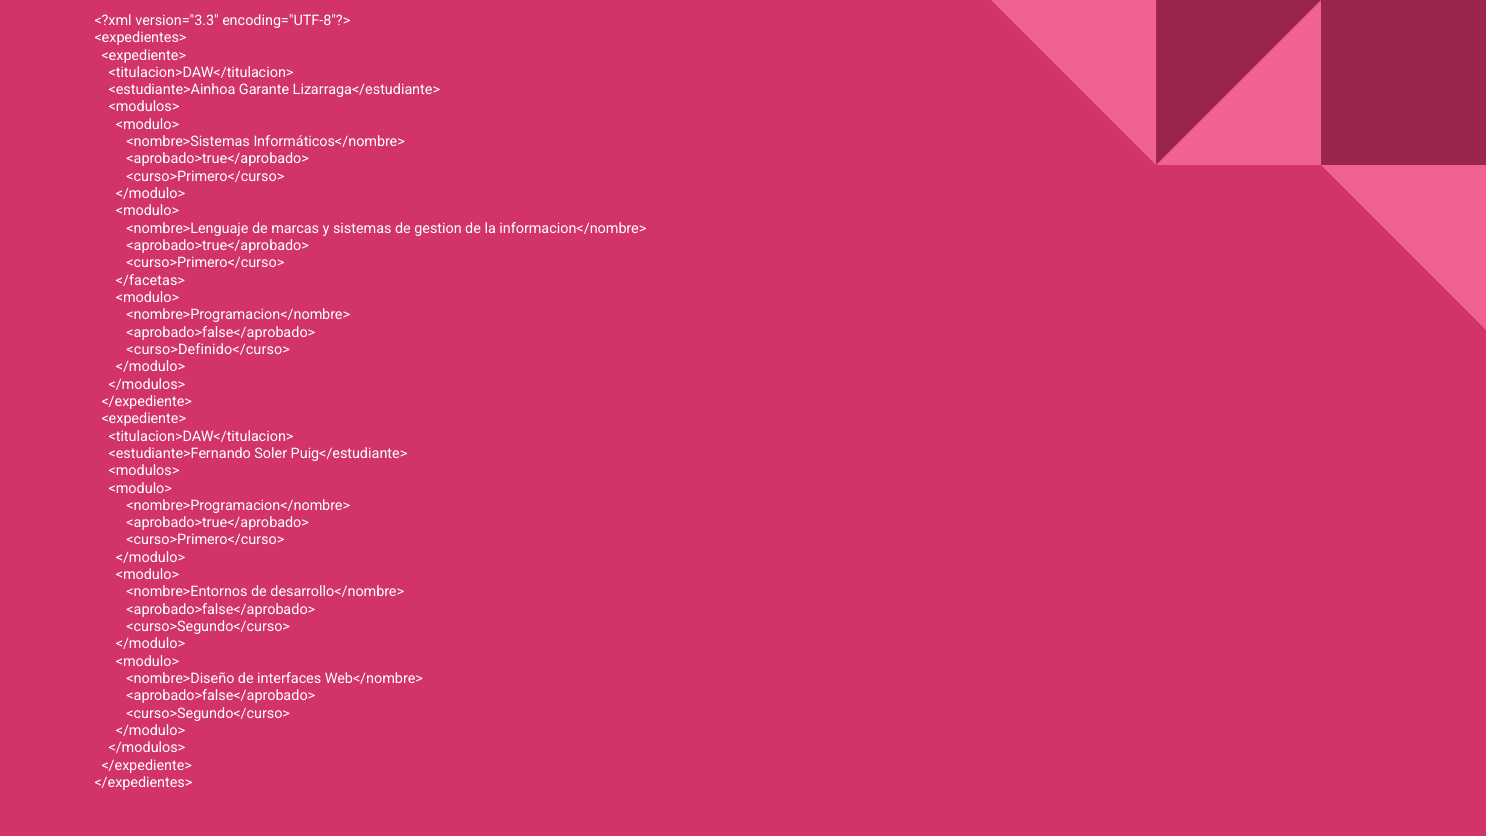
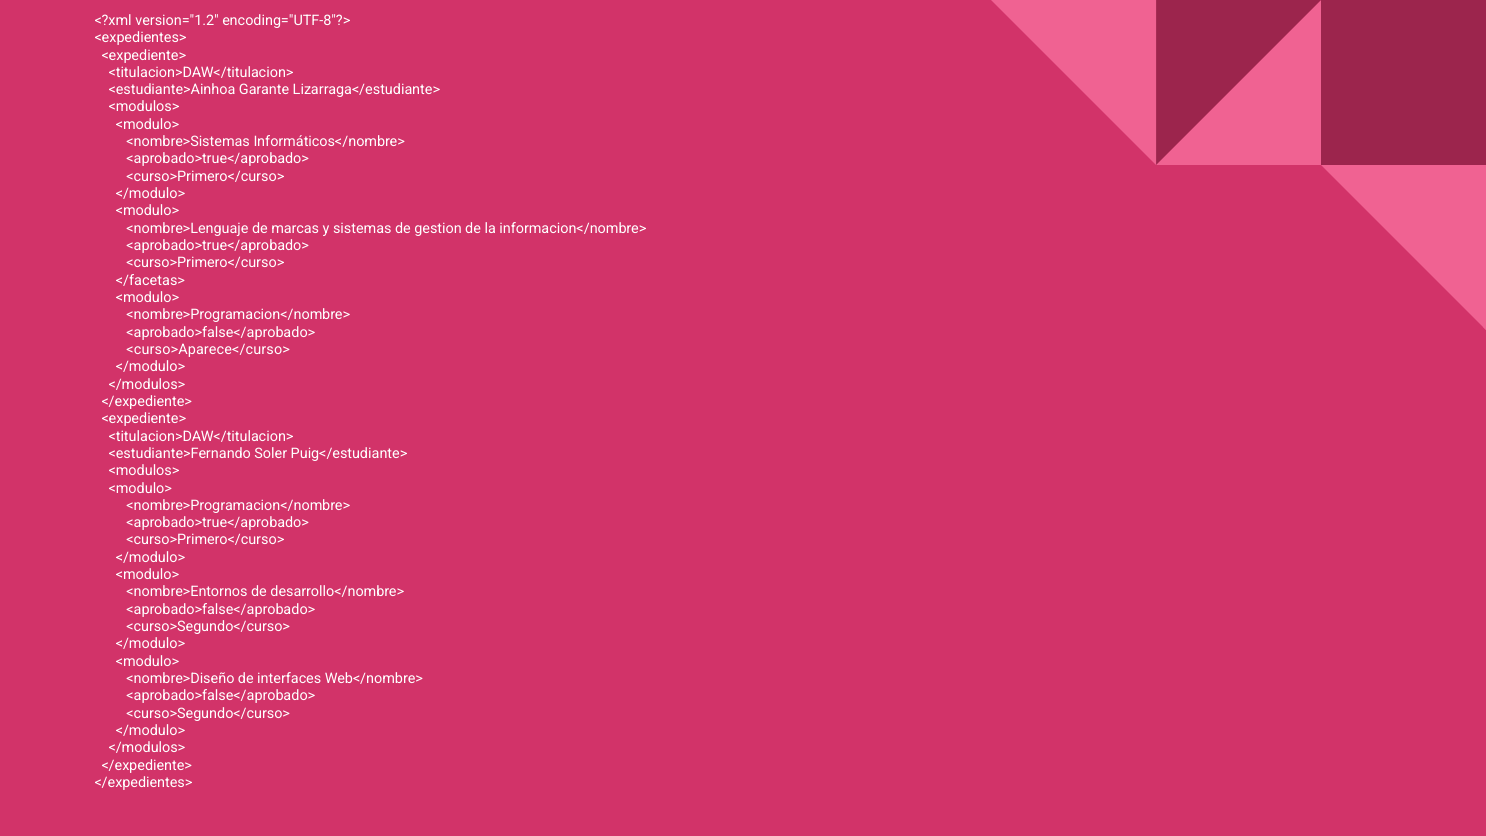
version="3.3: version="3.3 -> version="1.2
<curso>Definido</curso>: <curso>Definido</curso> -> <curso>Aparece</curso>
